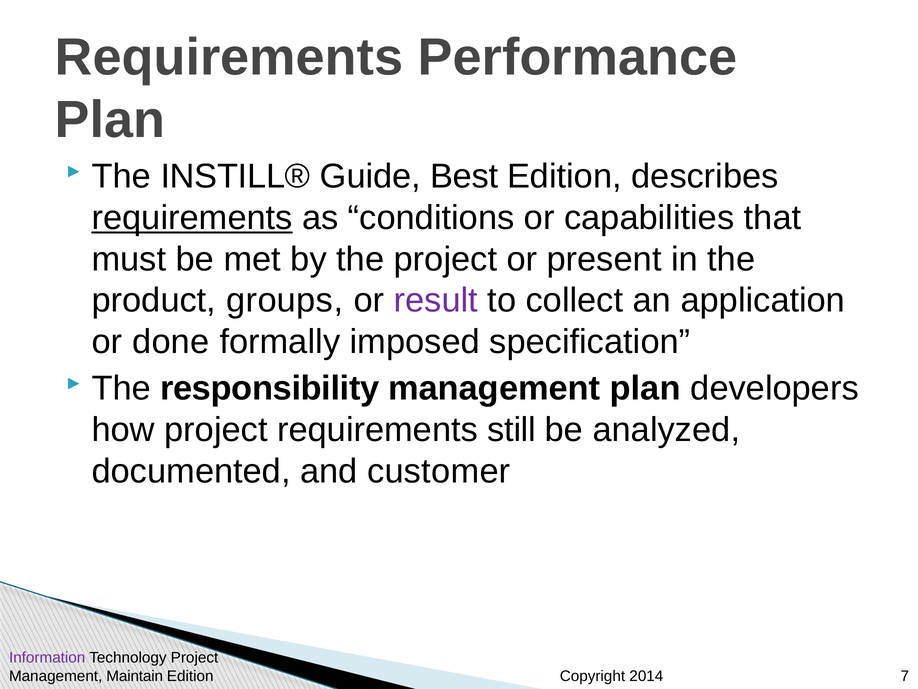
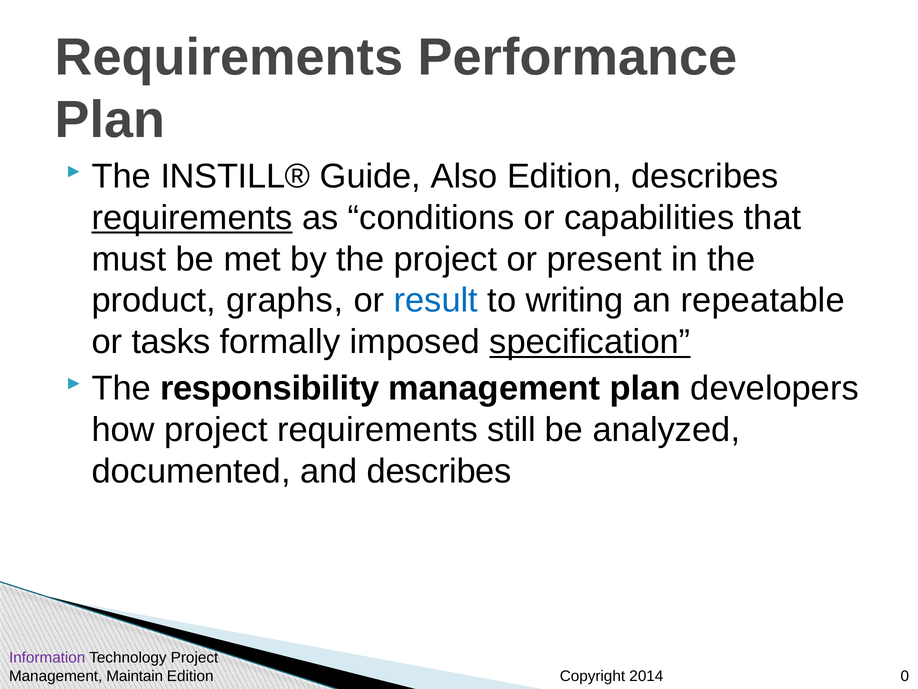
Best: Best -> Also
groups: groups -> graphs
result colour: purple -> blue
collect: collect -> writing
application: application -> repeatable
done: done -> tasks
specification underline: none -> present
and customer: customer -> describes
7: 7 -> 0
